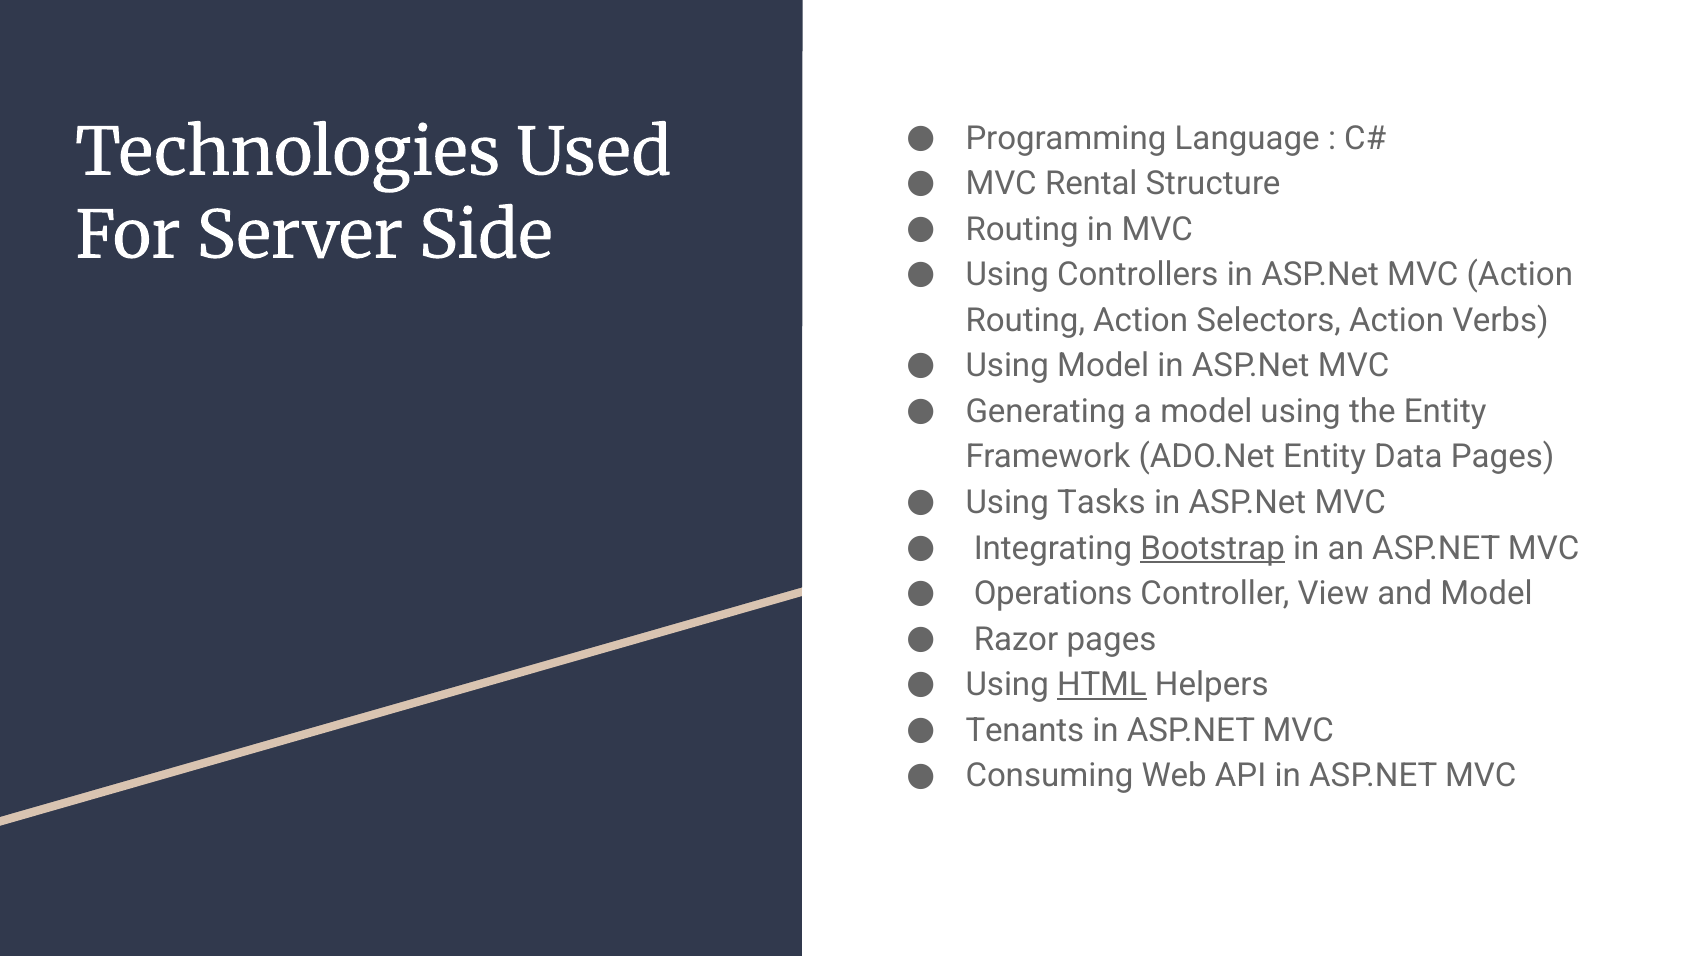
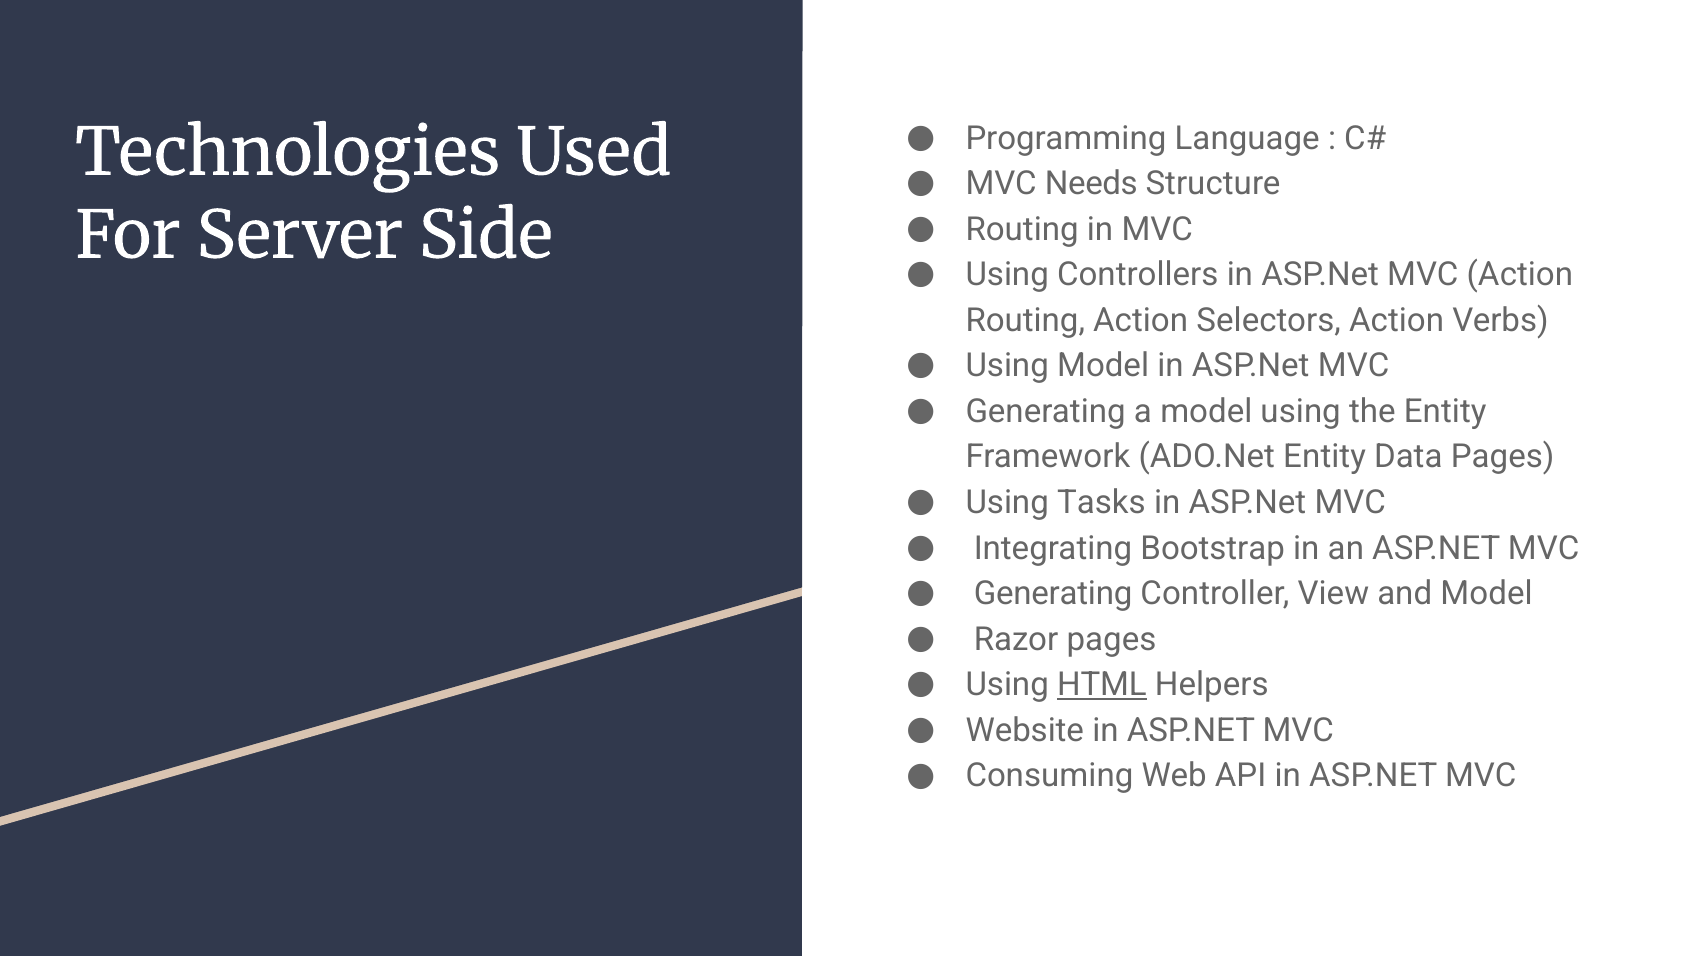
Rental: Rental -> Needs
Bootstrap underline: present -> none
Operations at (1053, 594): Operations -> Generating
Tenants: Tenants -> Website
